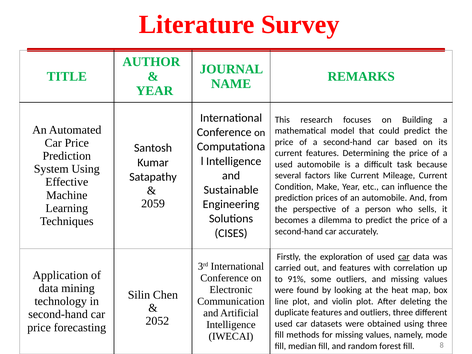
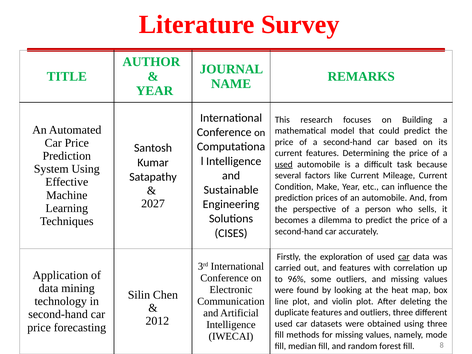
used at (284, 164) underline: none -> present
2059: 2059 -> 2027
91%: 91% -> 96%
2052: 2052 -> 2012
